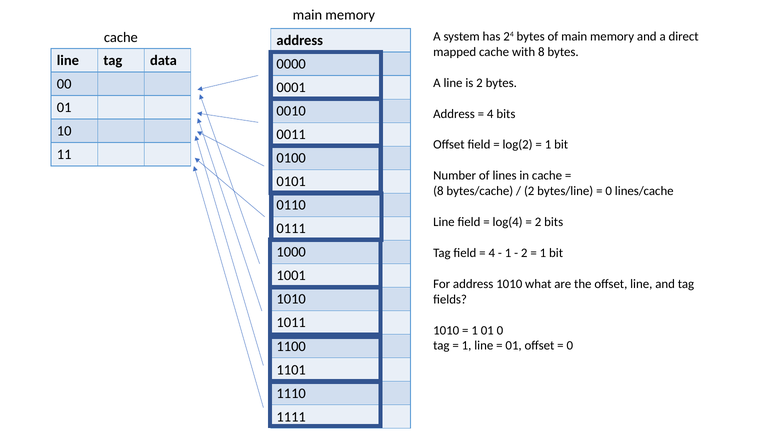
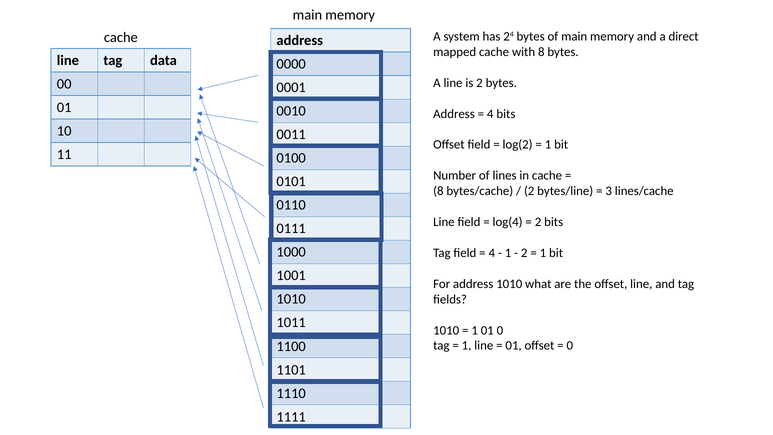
0 at (609, 191): 0 -> 3
